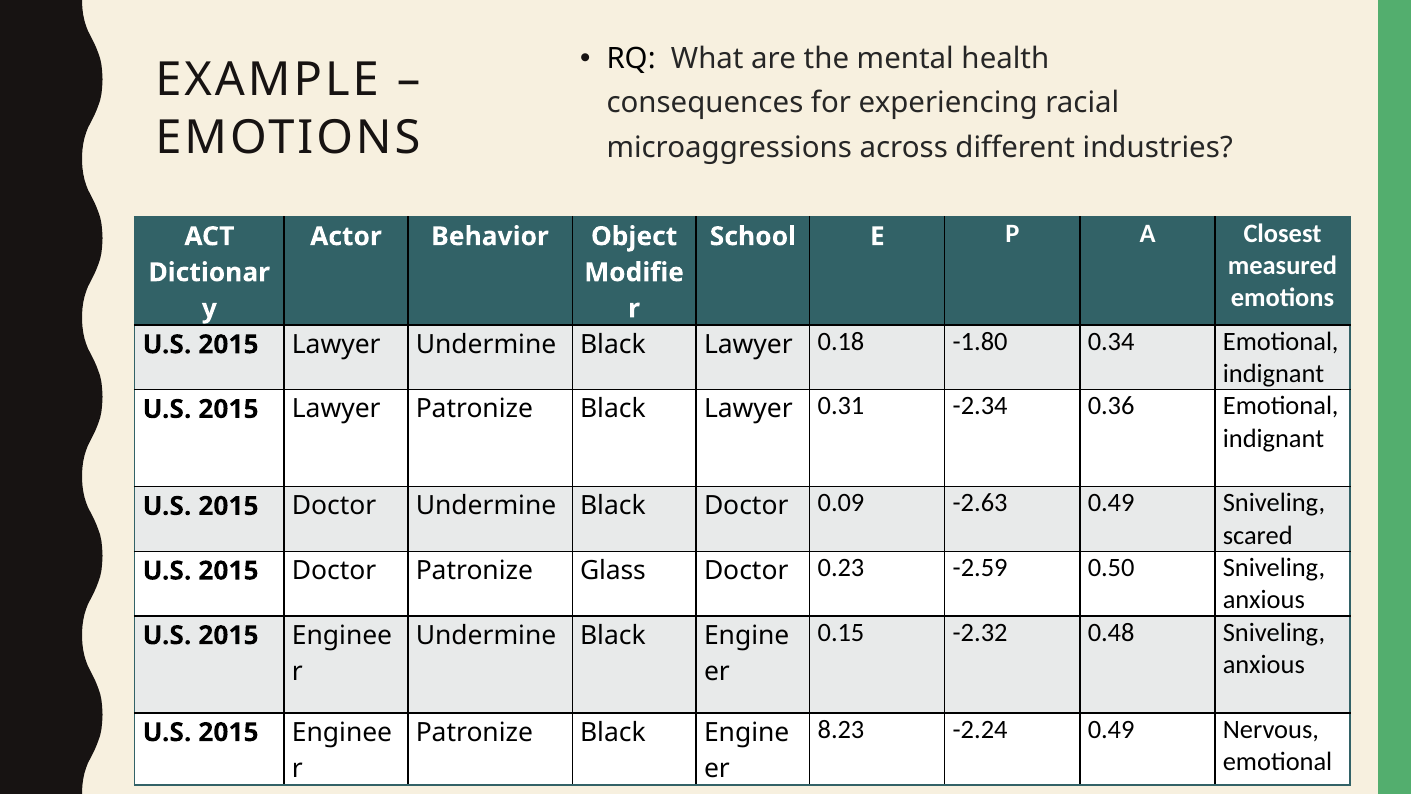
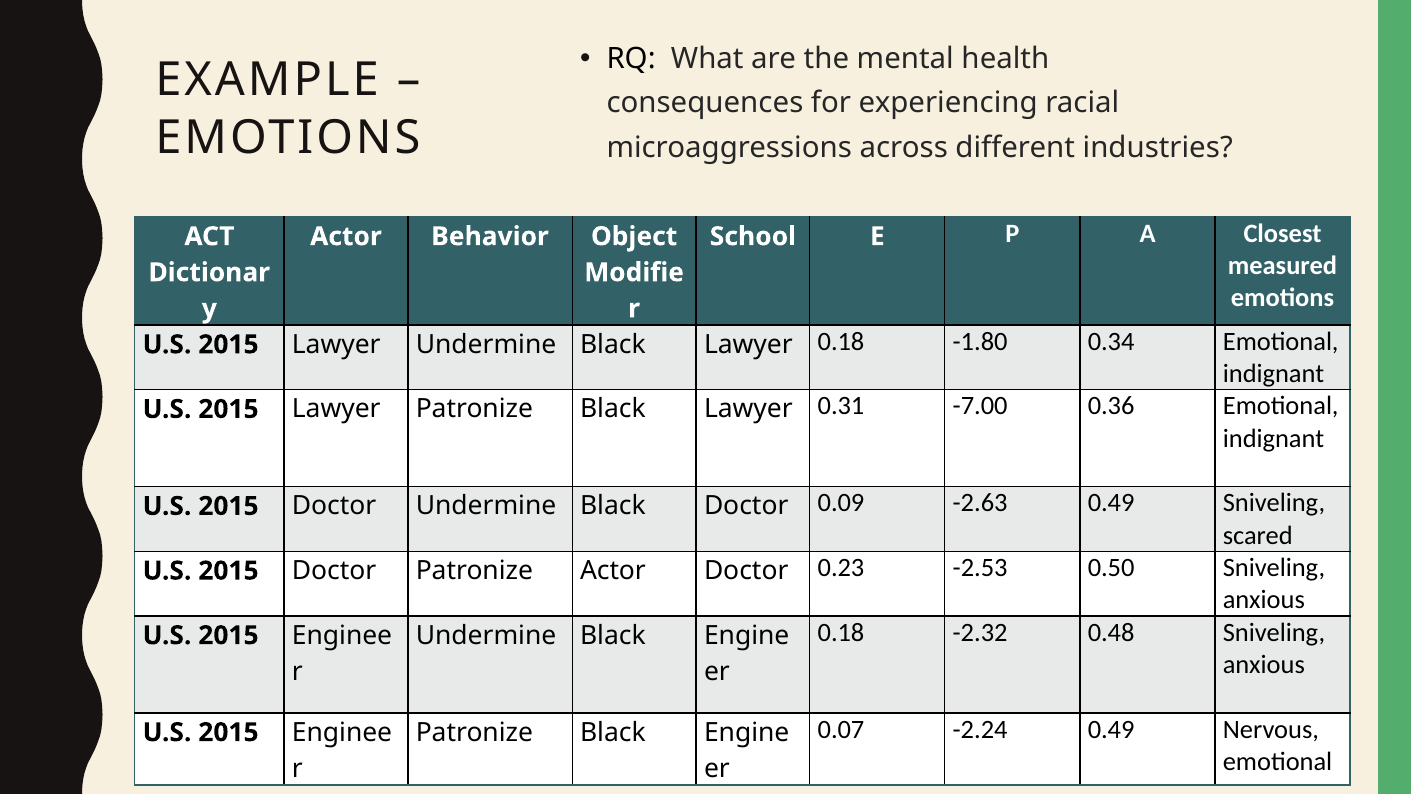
-2.34: -2.34 -> -7.00
Patronize Glass: Glass -> Actor
-2.59: -2.59 -> -2.53
0.15 at (841, 632): 0.15 -> 0.18
8.23: 8.23 -> 0.07
